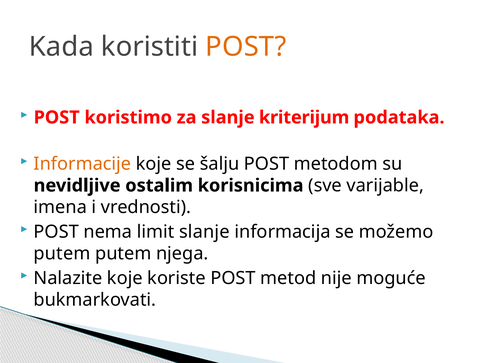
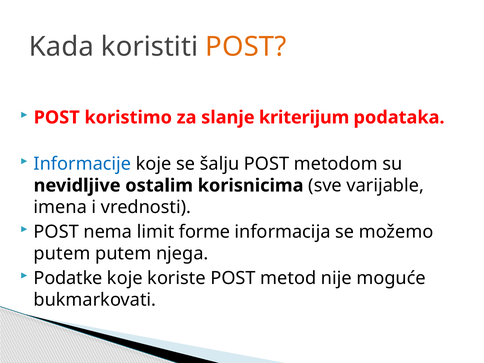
Informacije colour: orange -> blue
limit slanje: slanje -> forme
Nalazite: Nalazite -> Podatke
